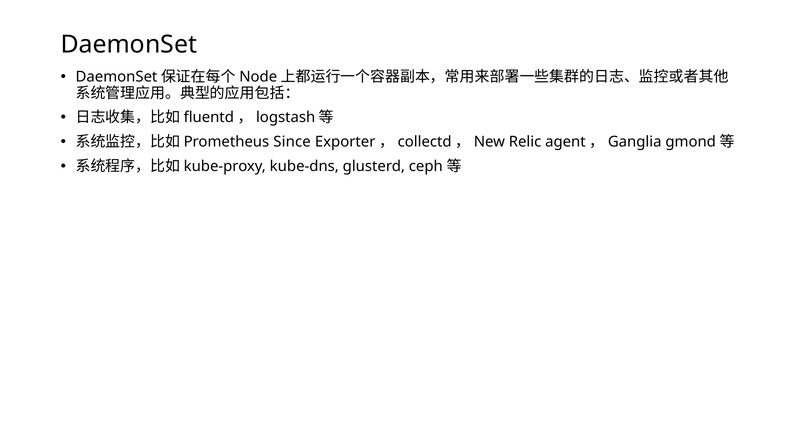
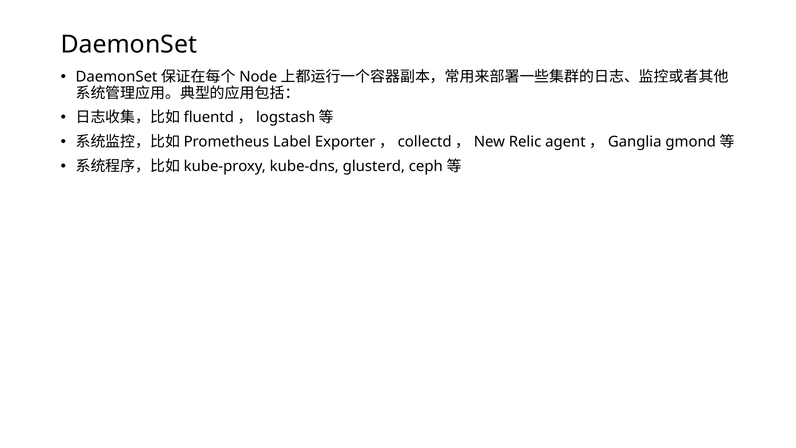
Since: Since -> Label
